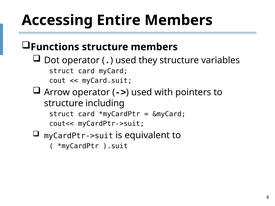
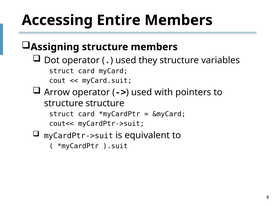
Functions: Functions -> Assigning
structure including: including -> structure
